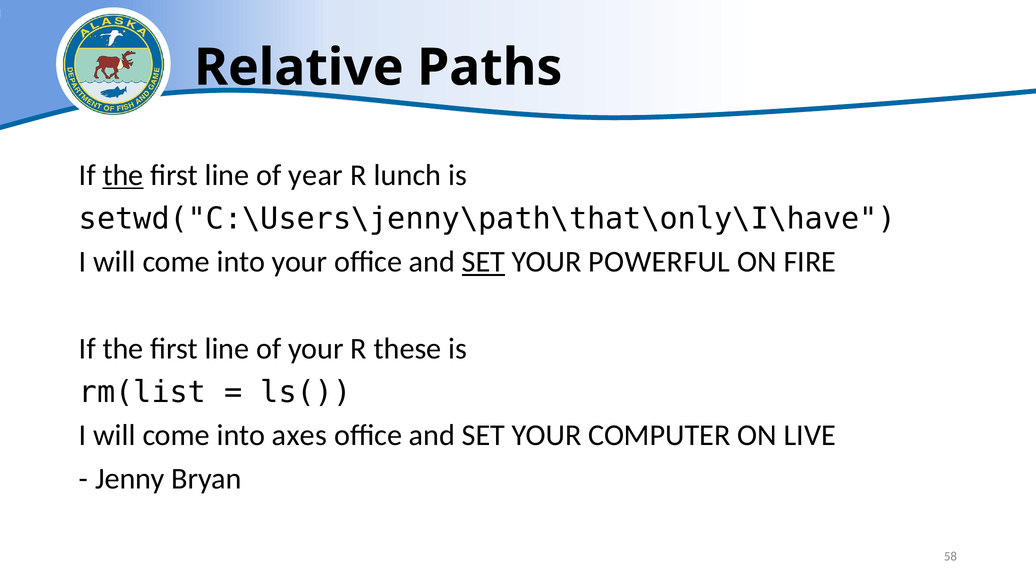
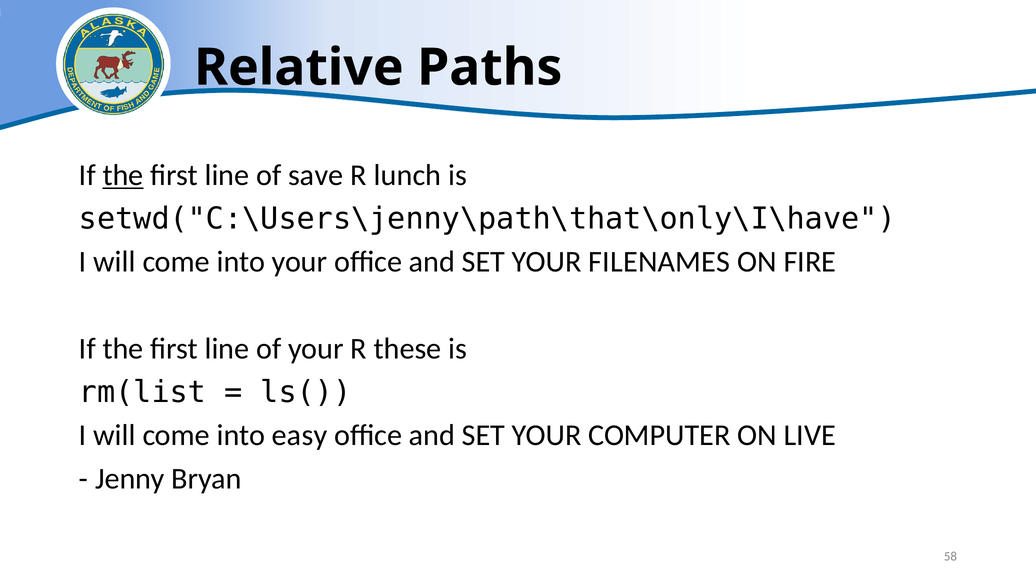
year: year -> save
SET at (484, 262) underline: present -> none
POWERFUL: POWERFUL -> FILENAMES
axes: axes -> easy
